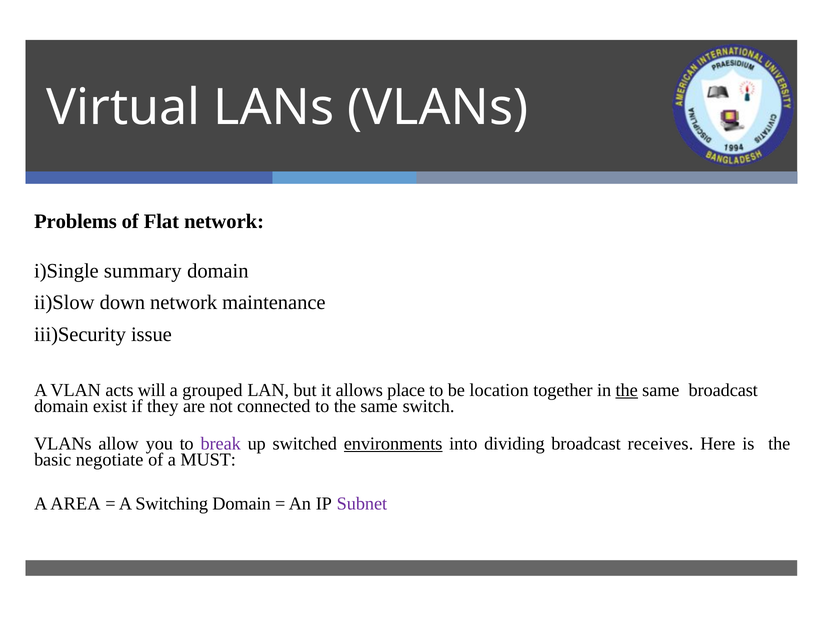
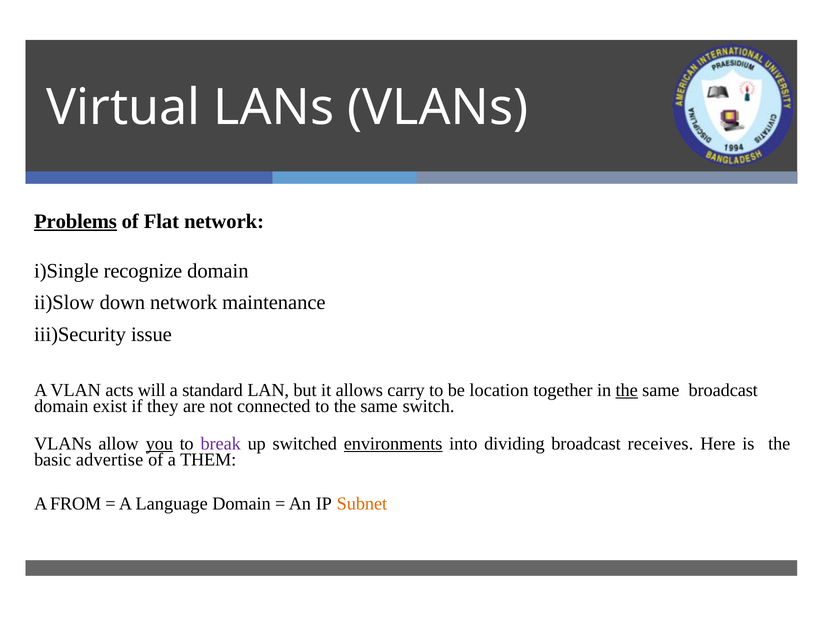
Problems underline: none -> present
summary: summary -> recognize
grouped: grouped -> standard
place: place -> carry
you underline: none -> present
negotiate: negotiate -> advertise
MUST: MUST -> THEM
AREA: AREA -> FROM
Switching: Switching -> Language
Subnet colour: purple -> orange
